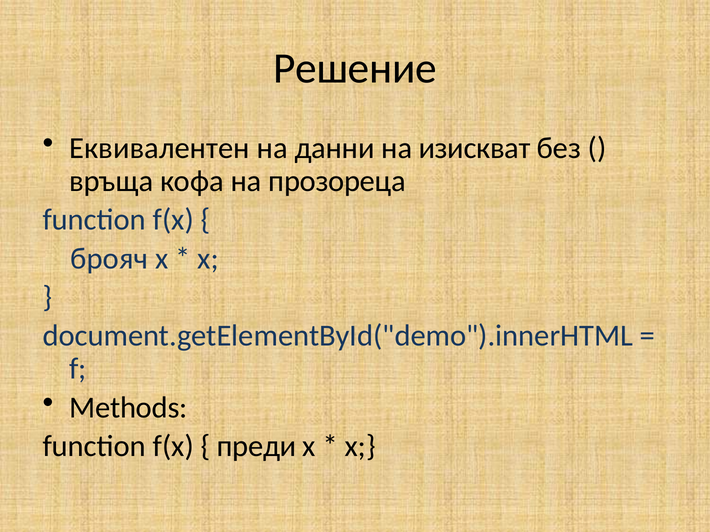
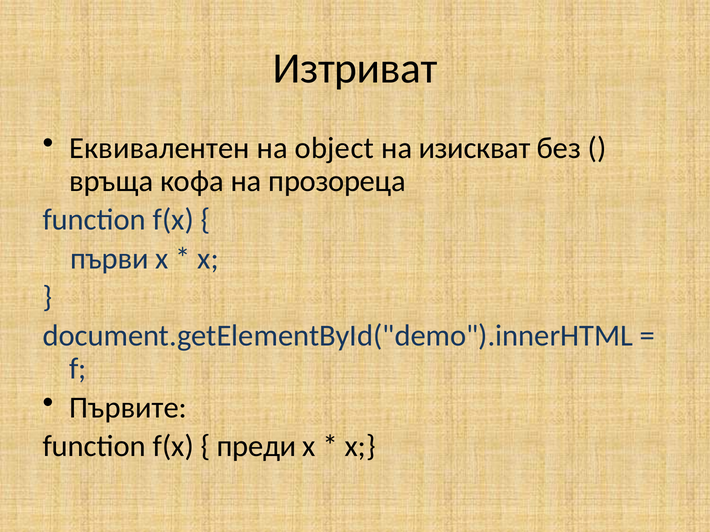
Решение: Решение -> Изтриват
данни: данни -> object
брояч: брояч -> първи
Methods: Methods -> Първите
